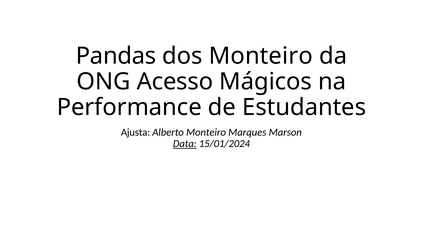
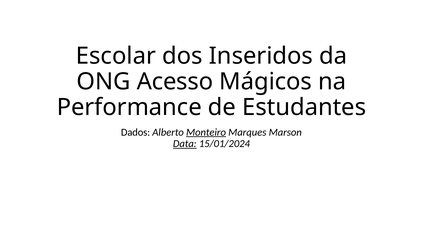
Pandas: Pandas -> Escolar
dos Monteiro: Monteiro -> Inseridos
Ajusta: Ajusta -> Dados
Monteiro at (206, 132) underline: none -> present
